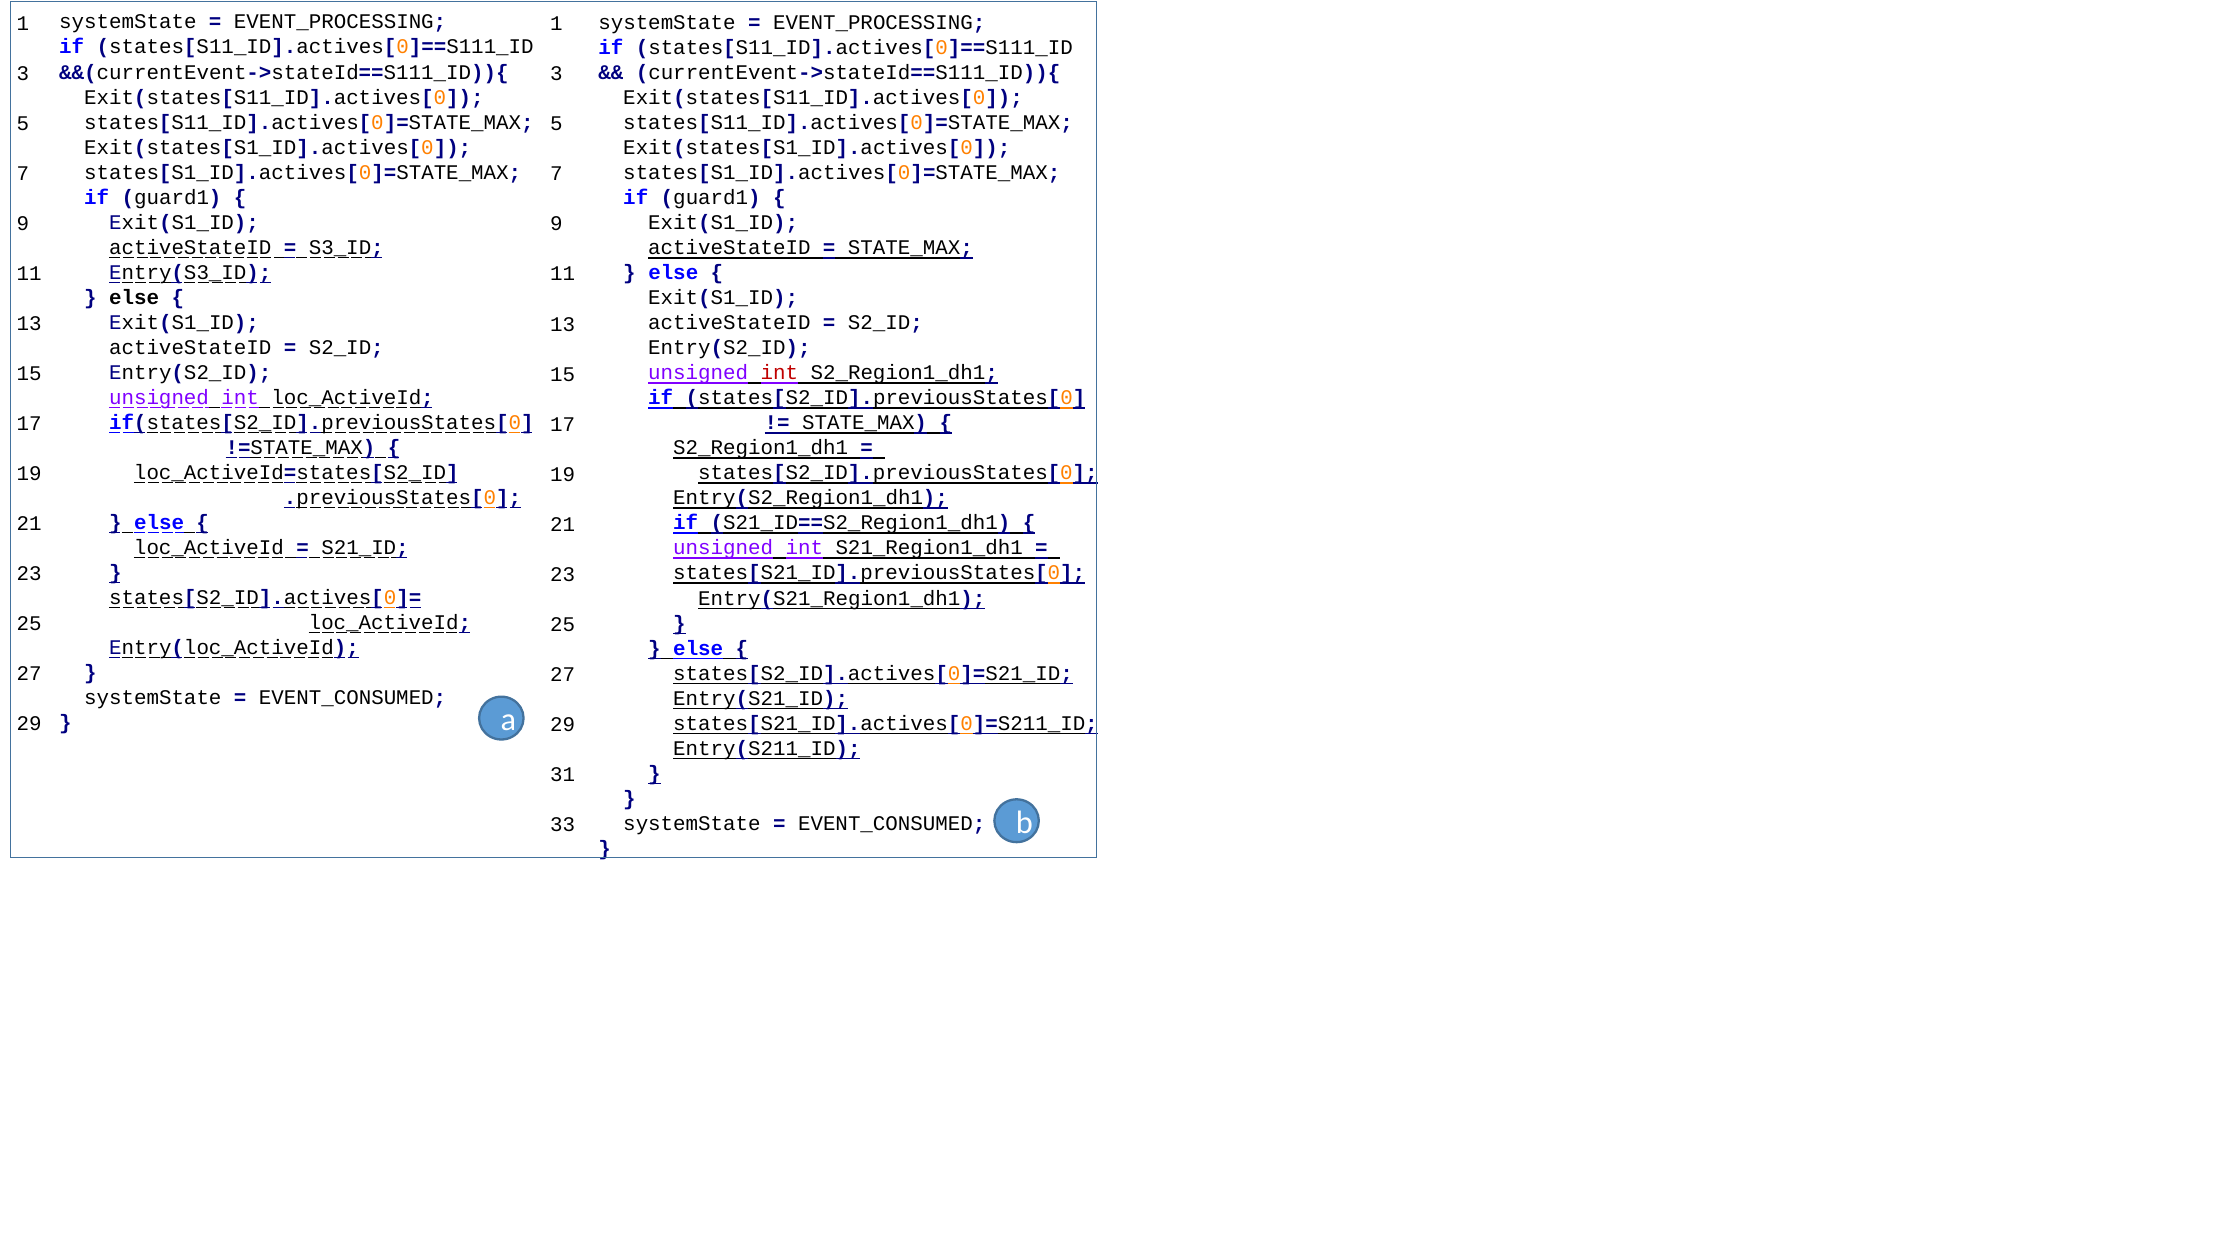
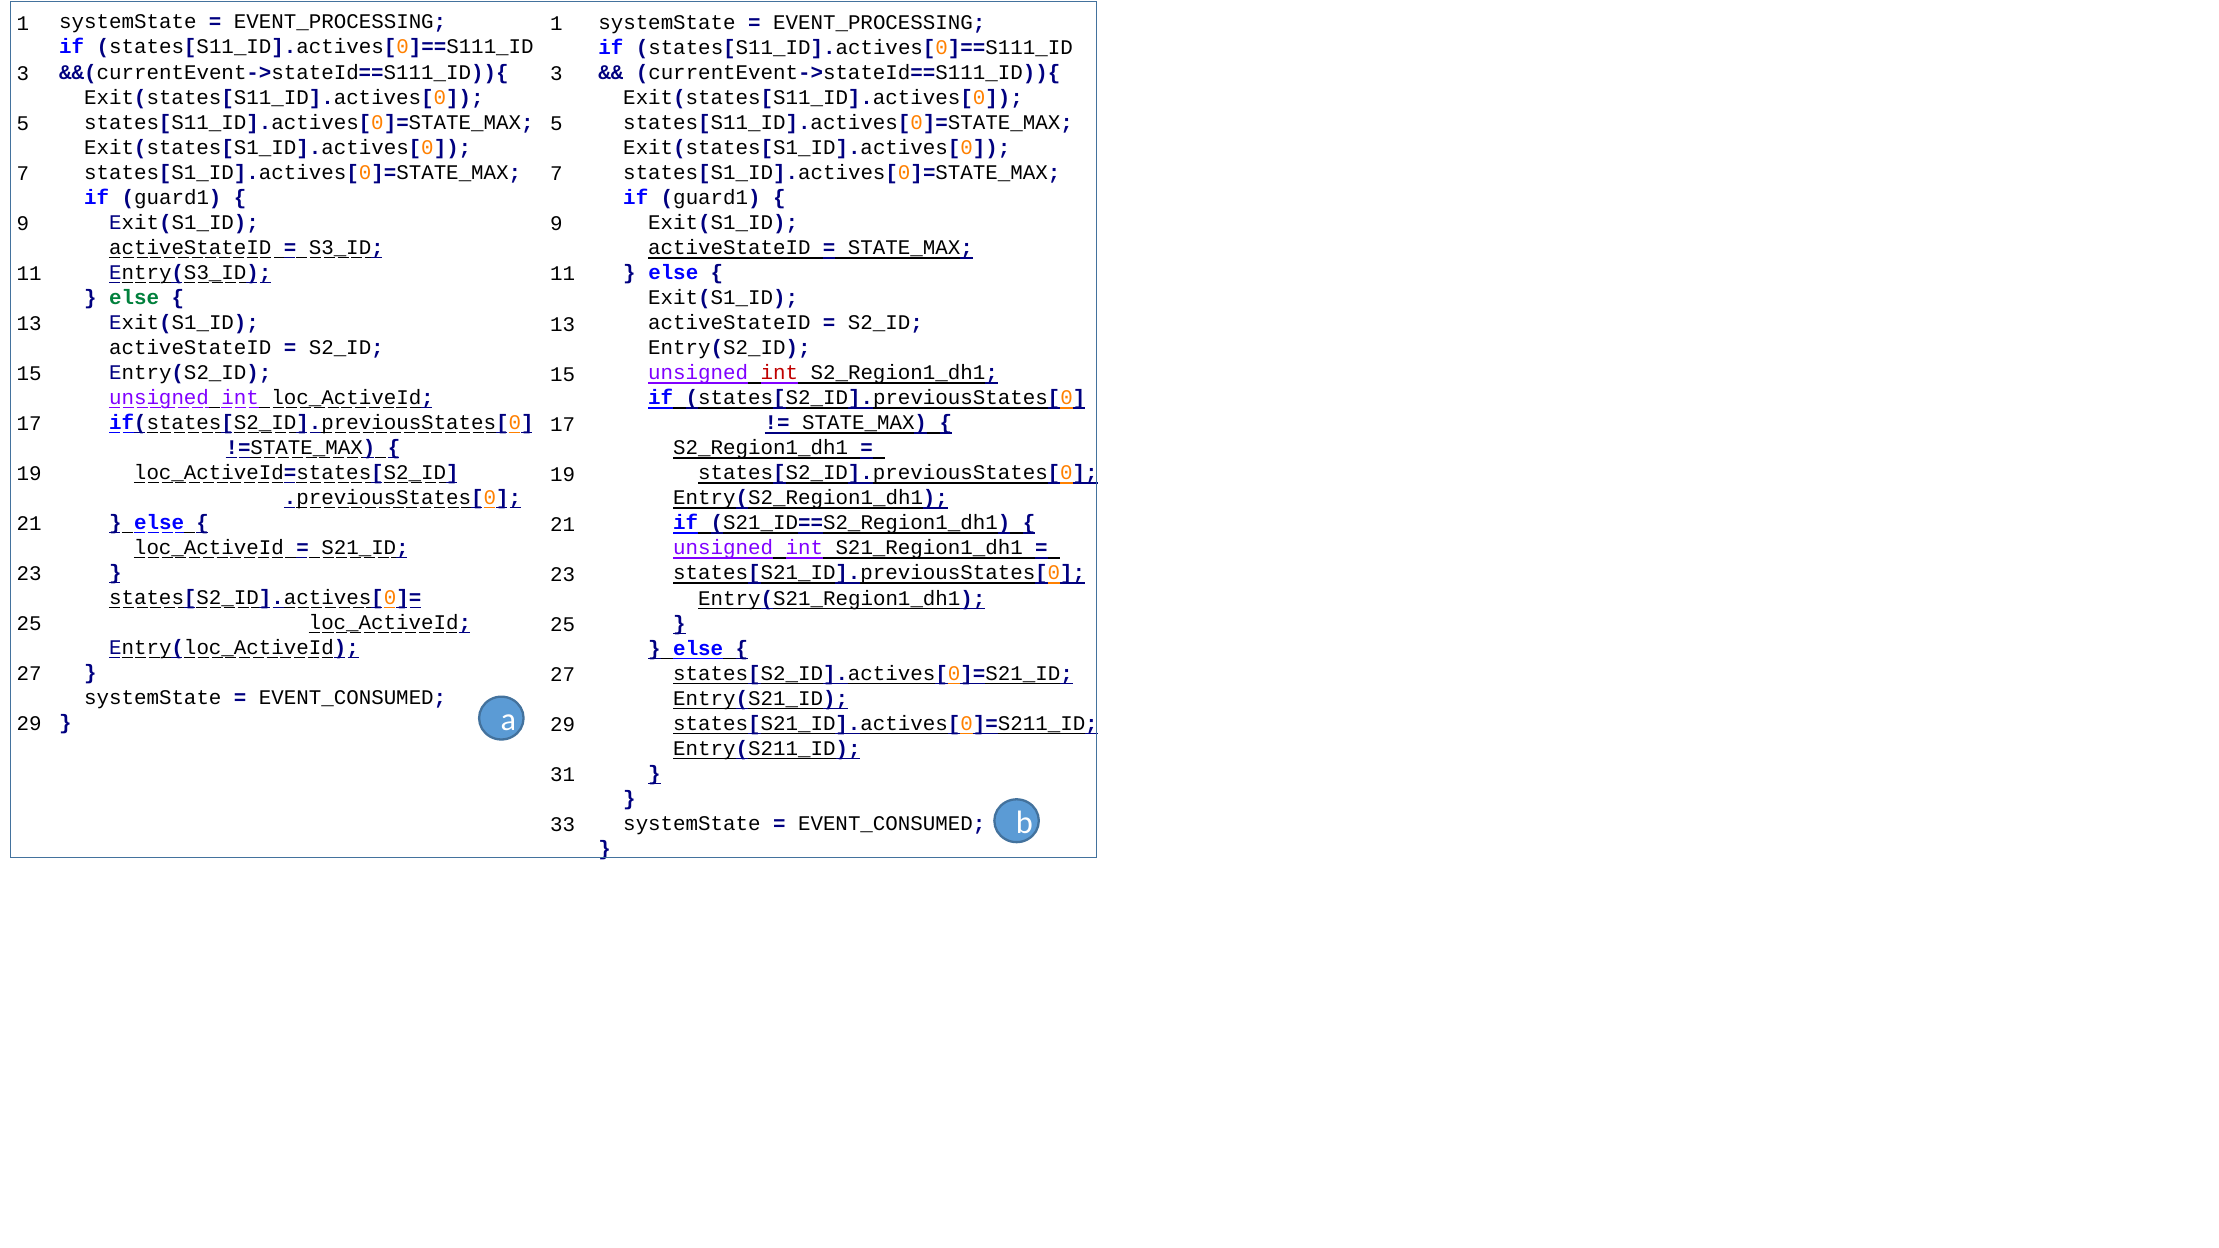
else at (134, 297) colour: black -> green
